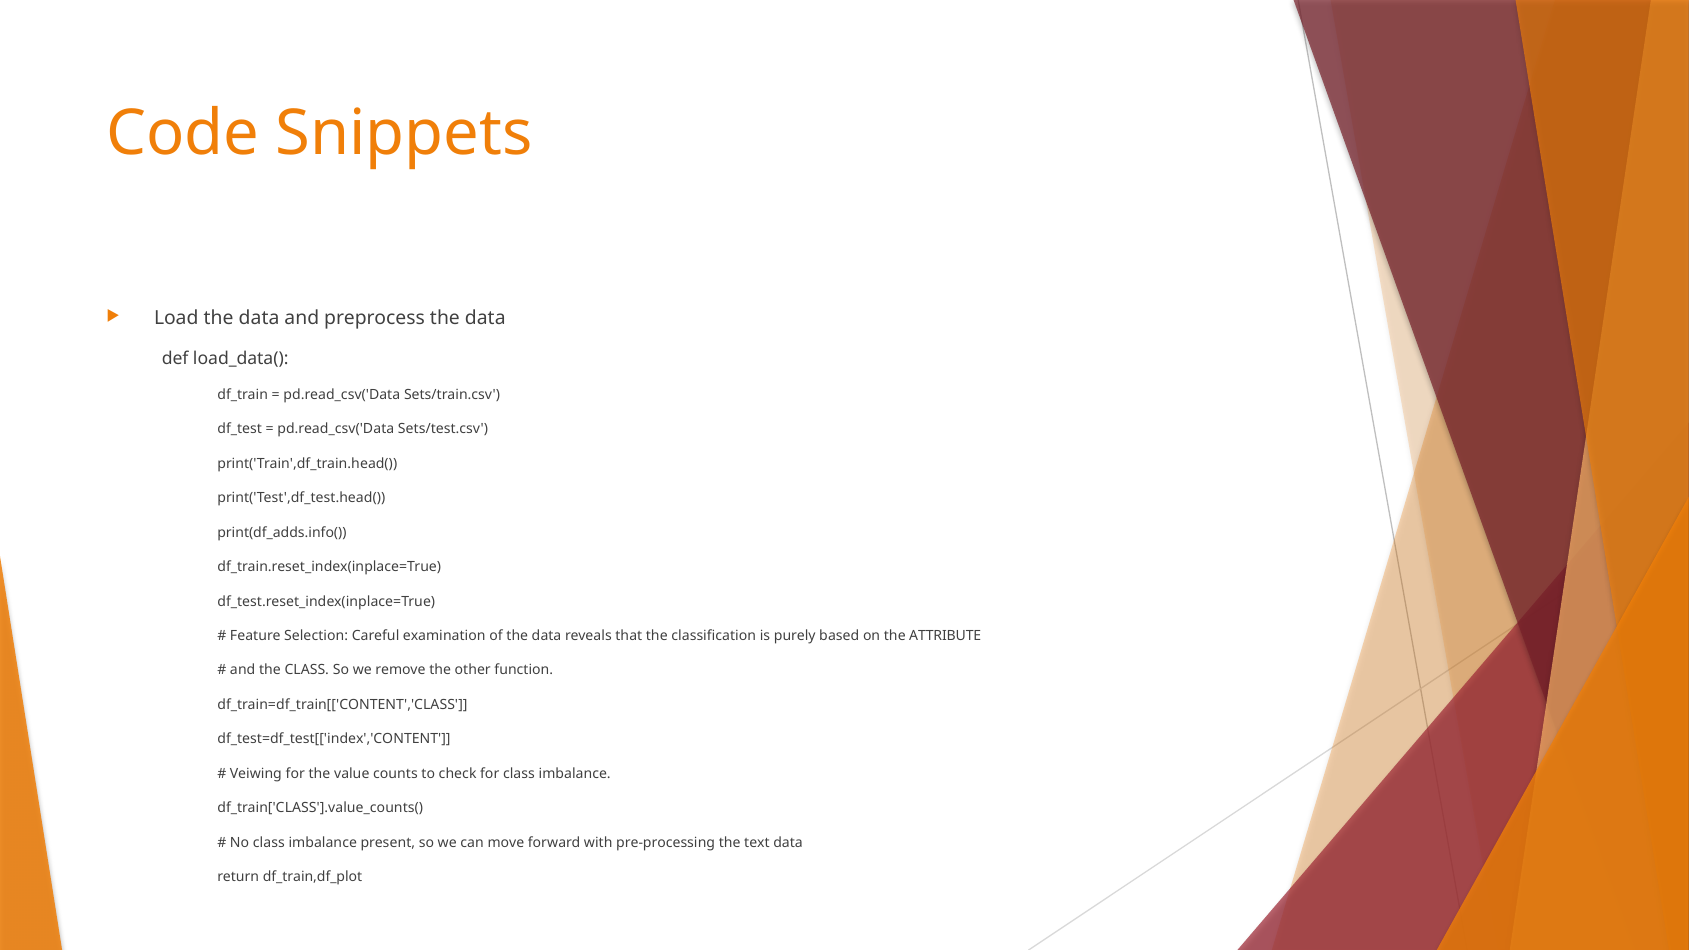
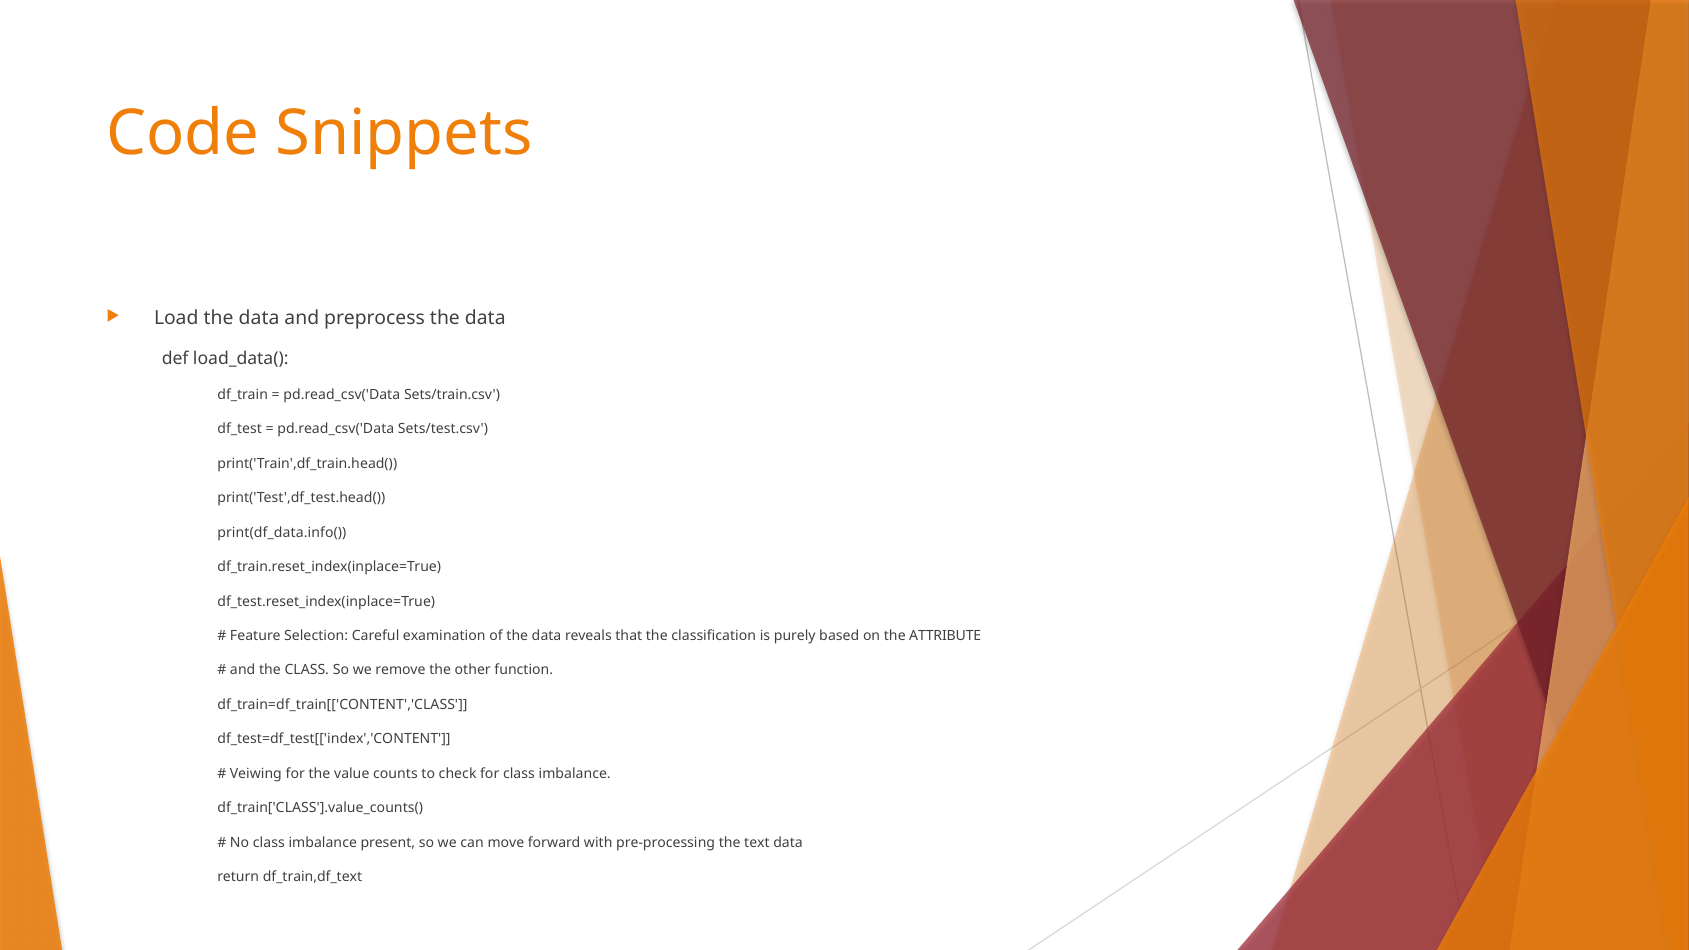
print(df_adds.info(: print(df_adds.info( -> print(df_data.info(
df_train,df_plot: df_train,df_plot -> df_train,df_text
